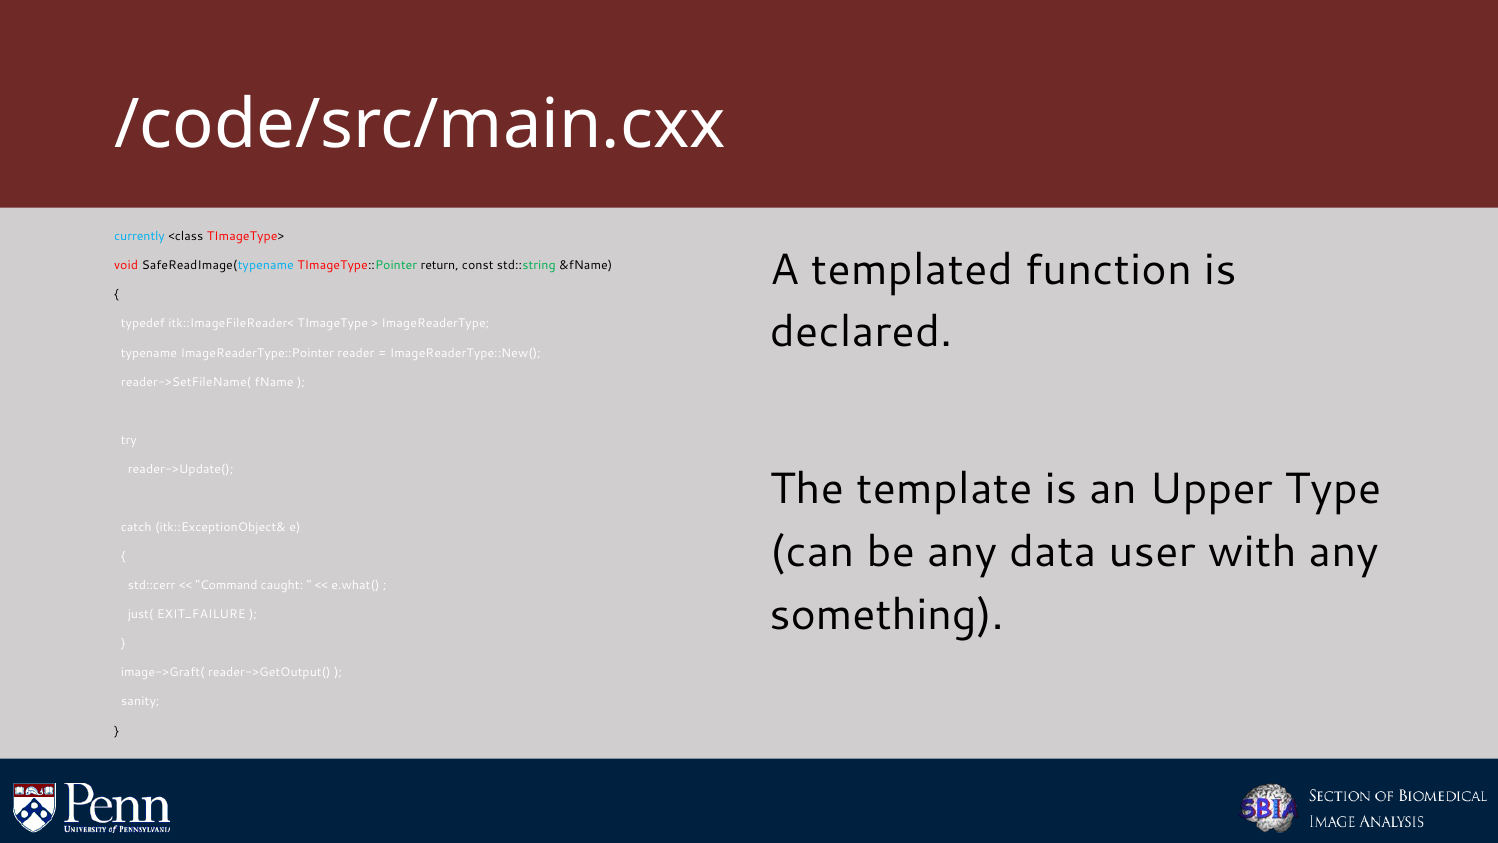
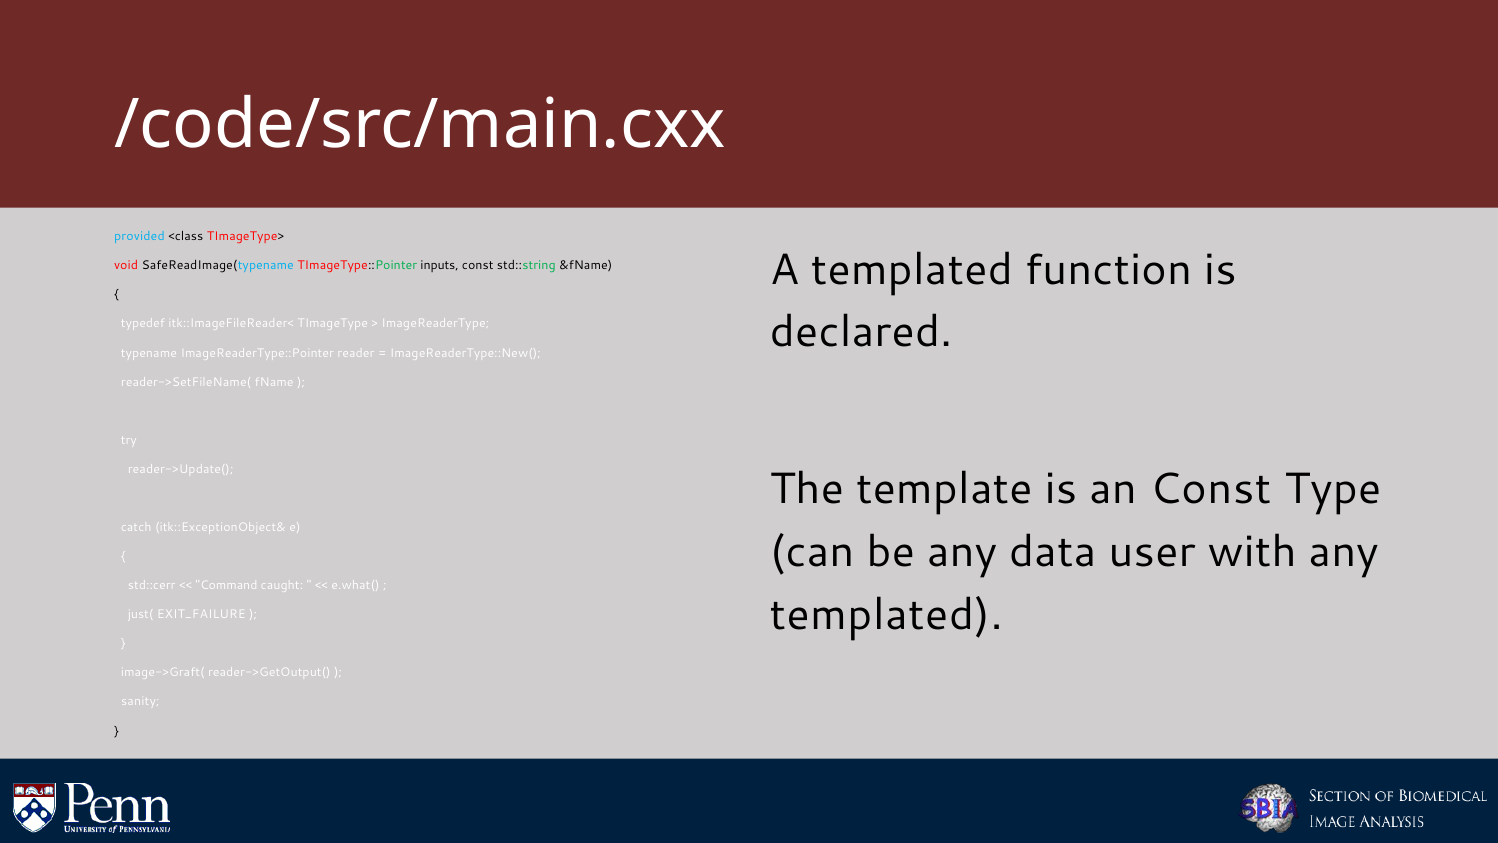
currently: currently -> provided
return: return -> inputs
an Upper: Upper -> Const
something at (886, 615): something -> templated
